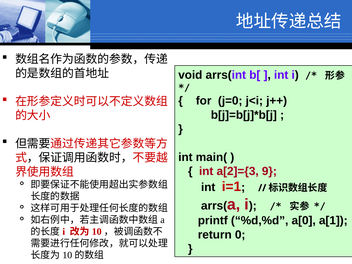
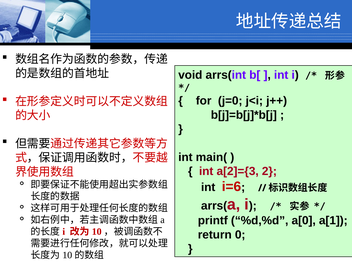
9: 9 -> 2
i=1: i=1 -> i=6
